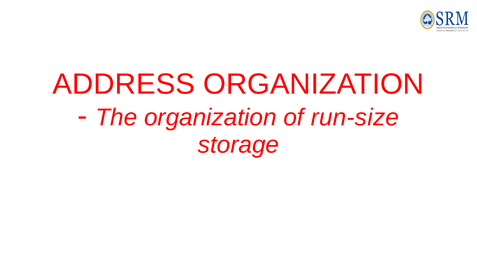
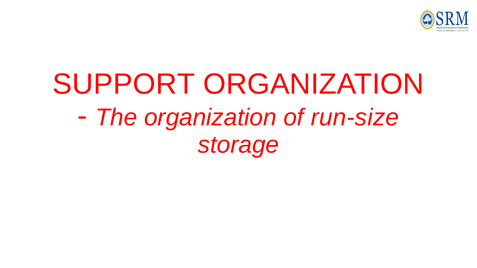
ADDRESS: ADDRESS -> SUPPORT
